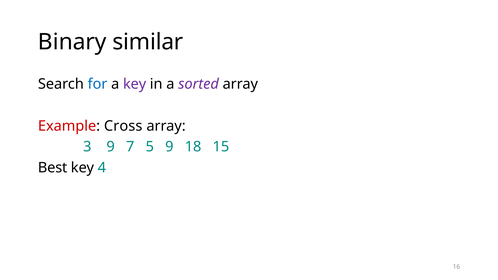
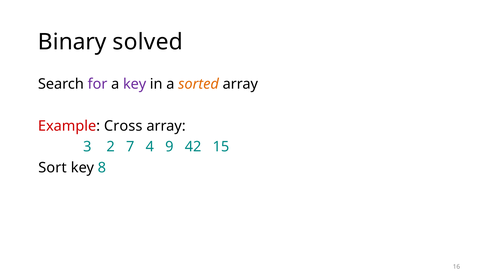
similar: similar -> solved
for colour: blue -> purple
sorted colour: purple -> orange
3 9: 9 -> 2
5: 5 -> 4
18: 18 -> 42
Best: Best -> Sort
4: 4 -> 8
